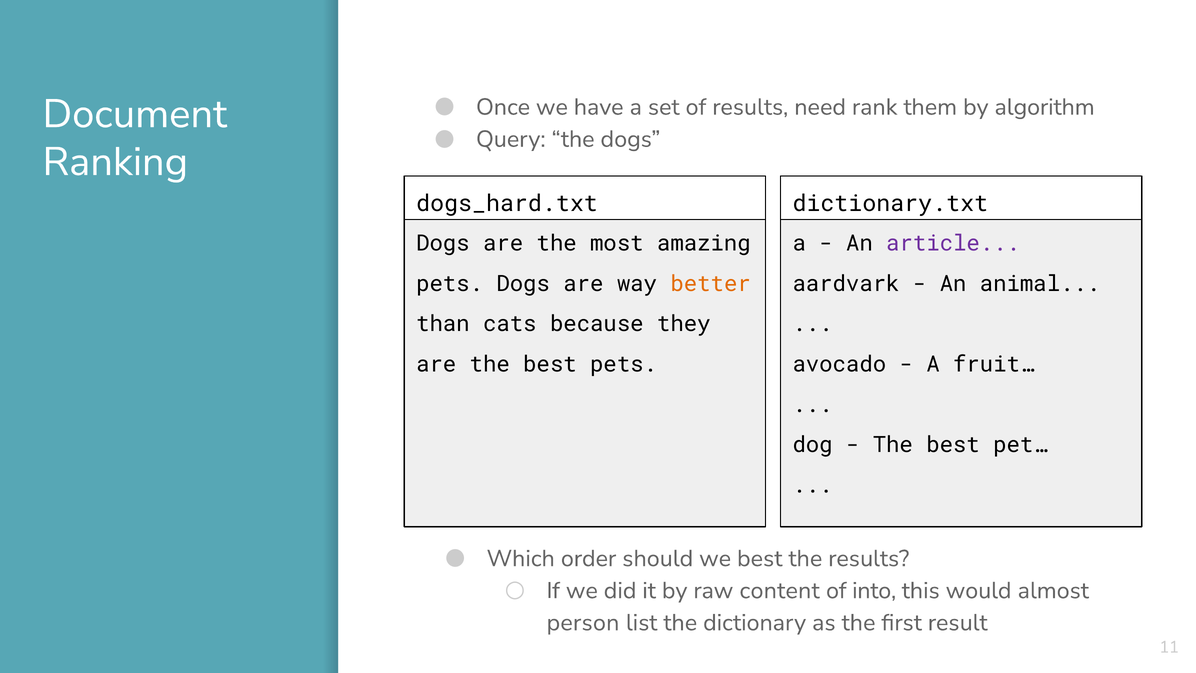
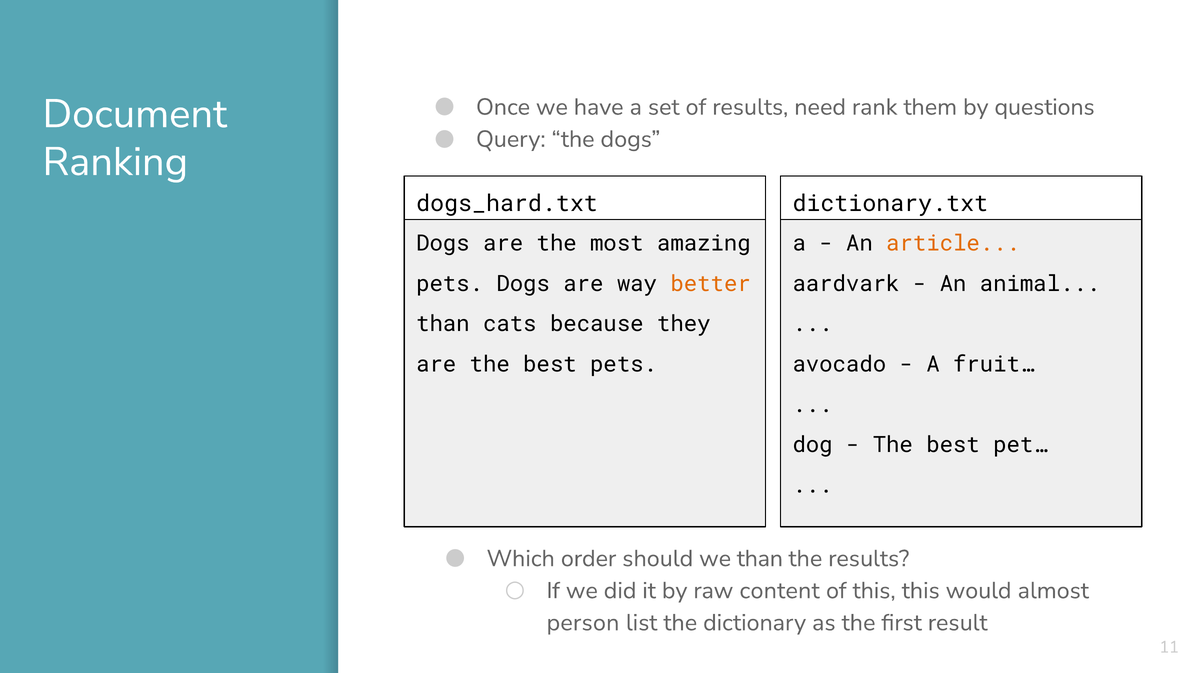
algorithm: algorithm -> questions
article colour: purple -> orange
we best: best -> than
of into: into -> this
